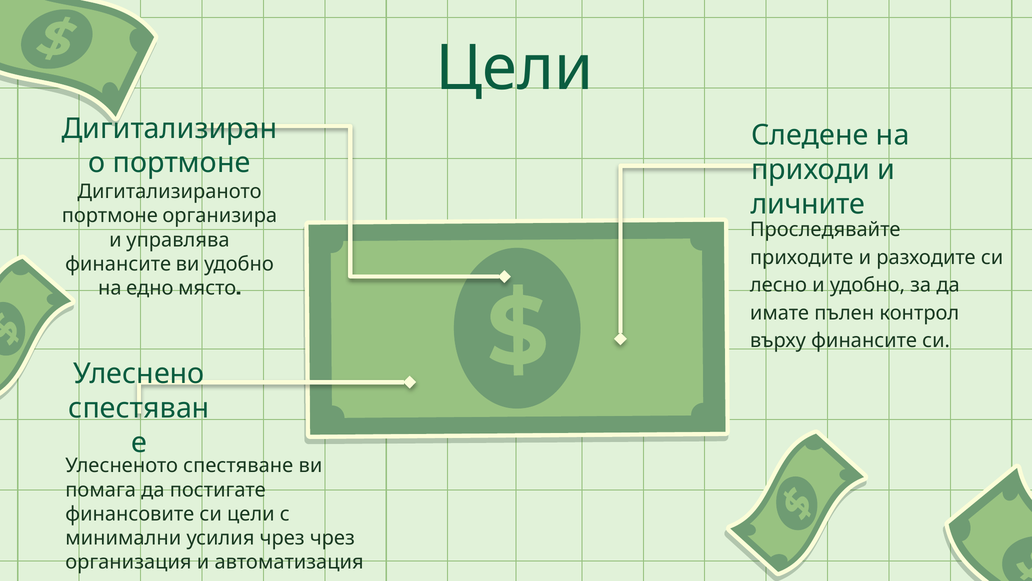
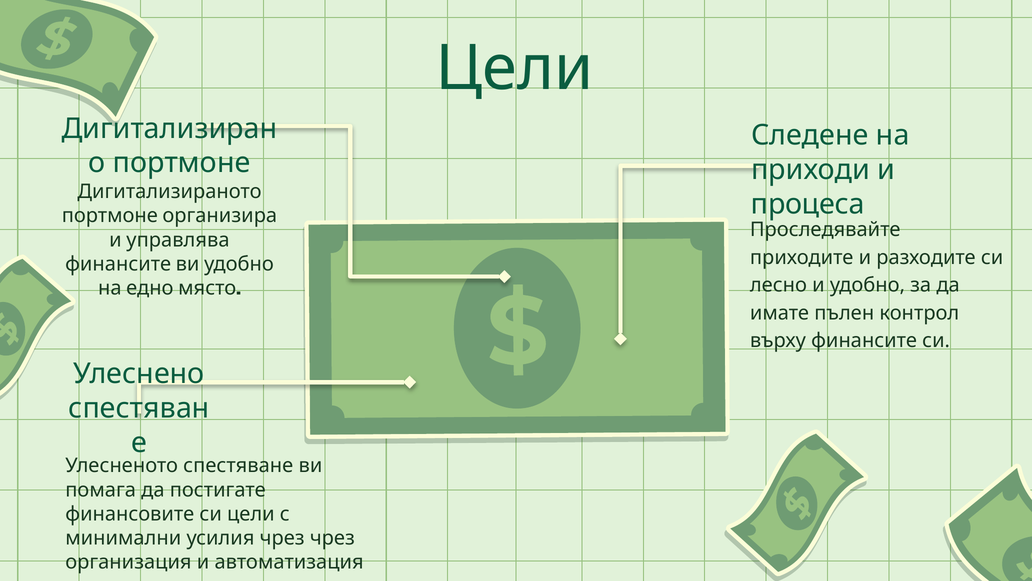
личните at (808, 204): личните -> процеса
